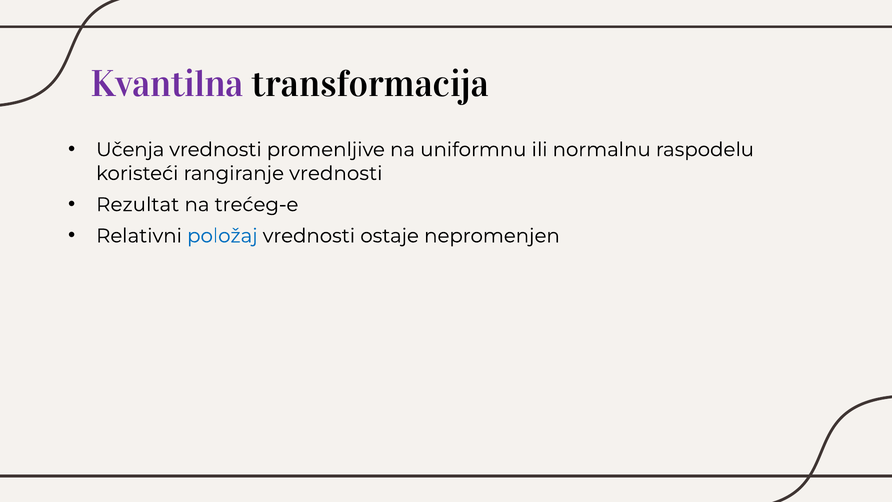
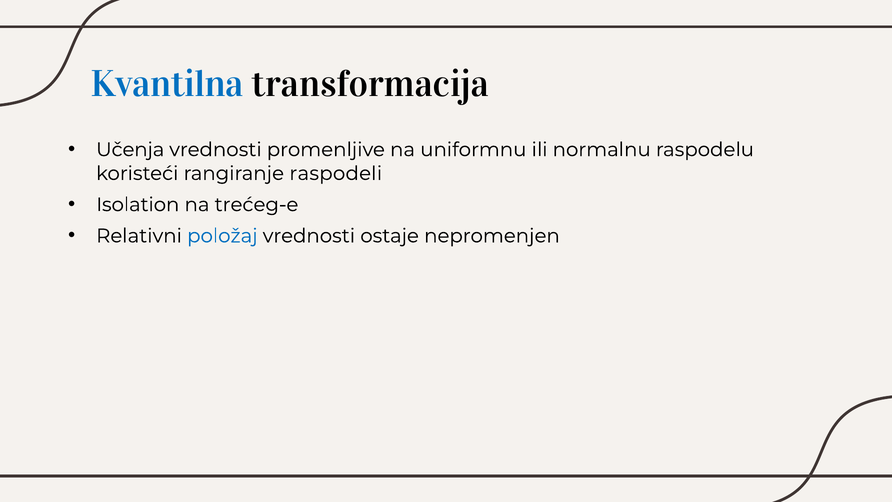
Kvantilna colour: purple -> blue
rangiranje vrednosti: vrednosti -> raspodeli
Rezultat: Rezultat -> Isolation
